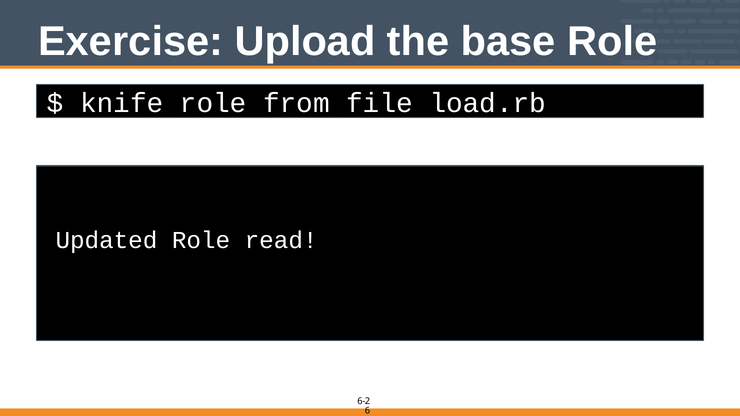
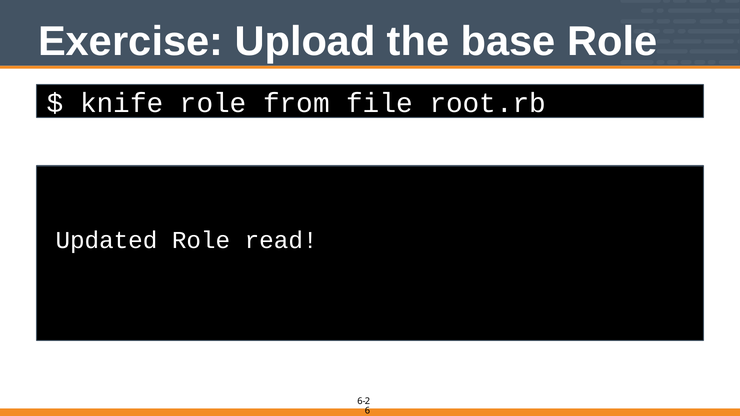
load.rb: load.rb -> root.rb
